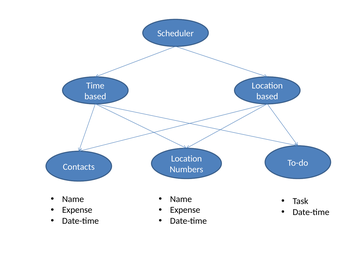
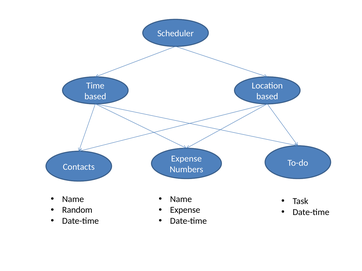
Location at (186, 159): Location -> Expense
Expense at (77, 210): Expense -> Random
